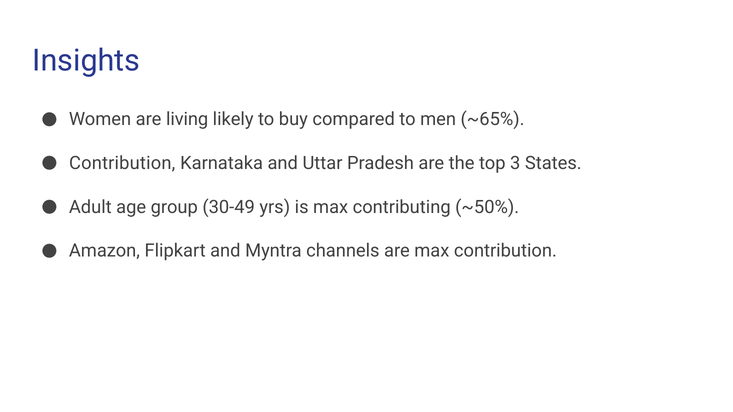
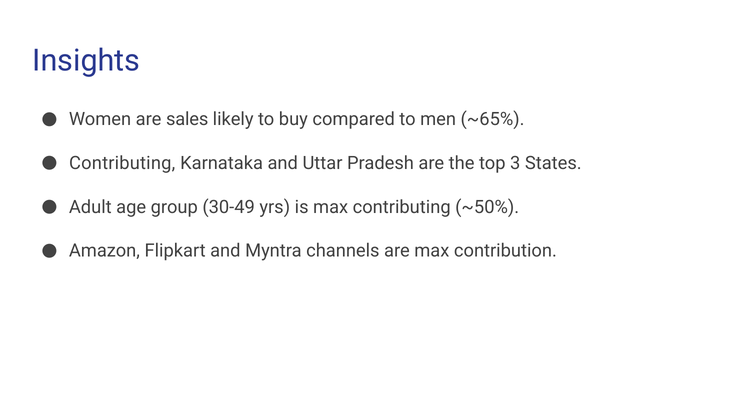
living: living -> sales
Contribution at (122, 163): Contribution -> Contributing
